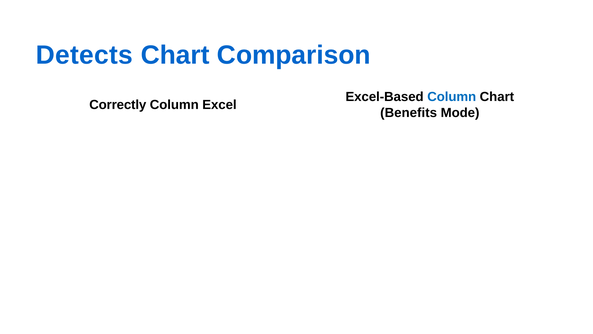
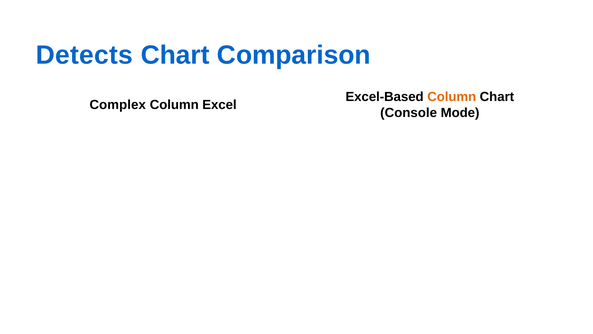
Column at (452, 97) colour: blue -> orange
Correctly: Correctly -> Complex
Benefits: Benefits -> Console
